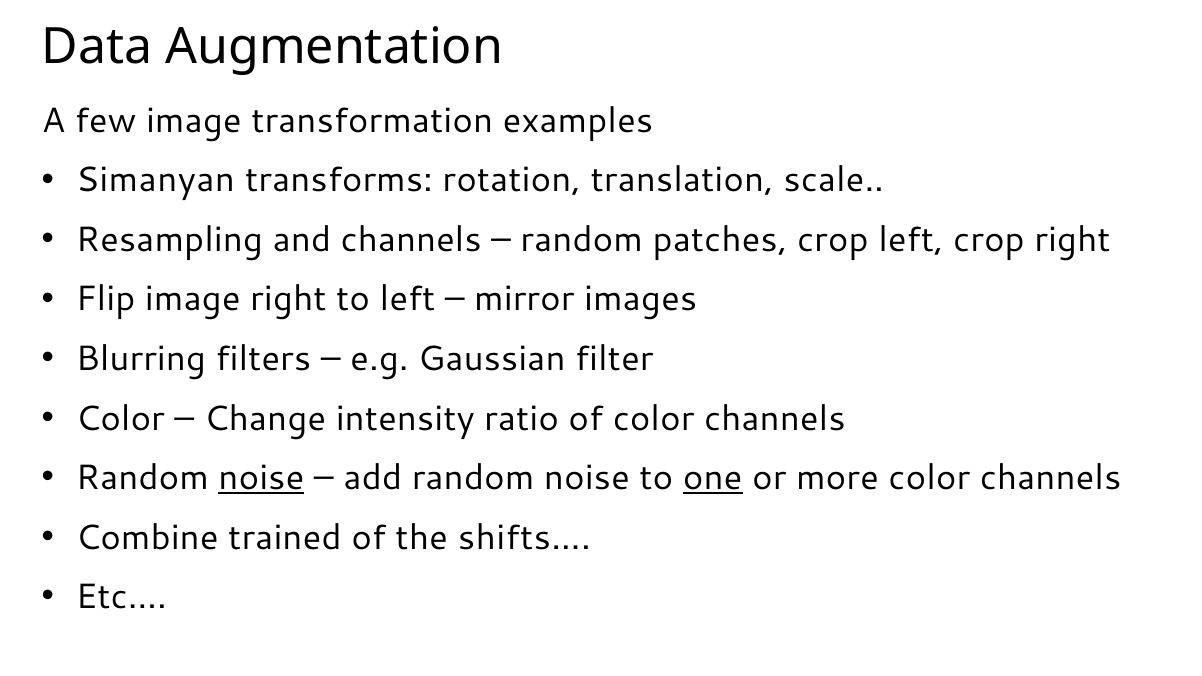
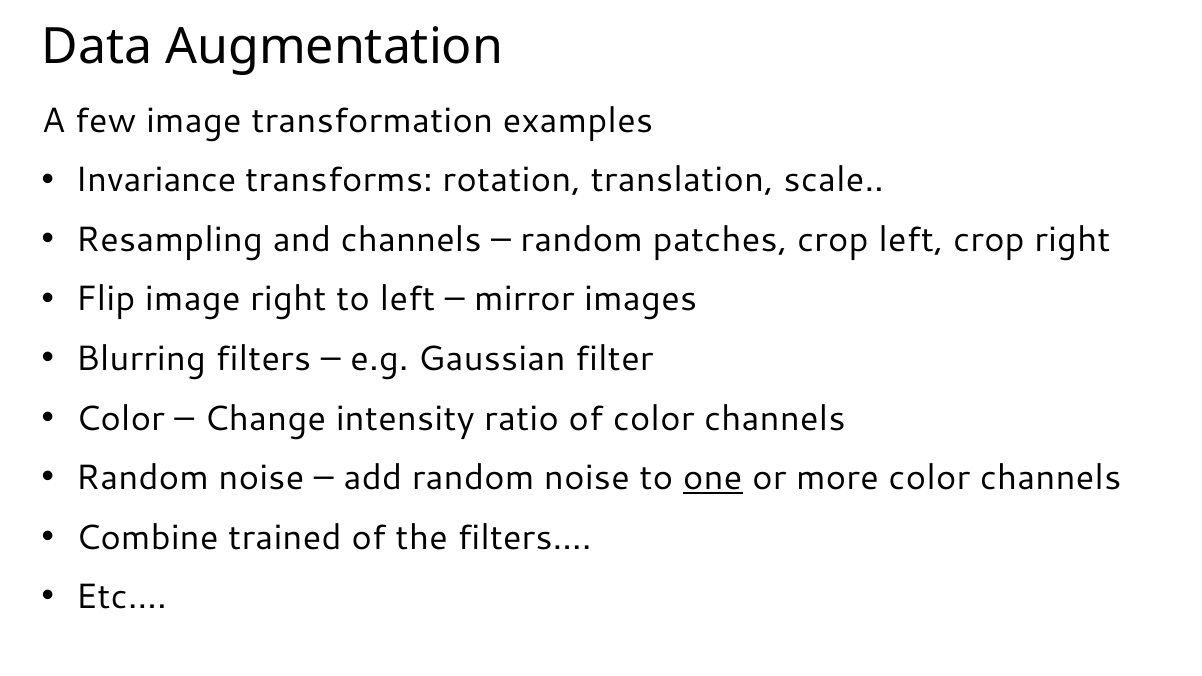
Simanyan: Simanyan -> Invariance
noise at (261, 478) underline: present -> none
shifts…: shifts… -> filters…
